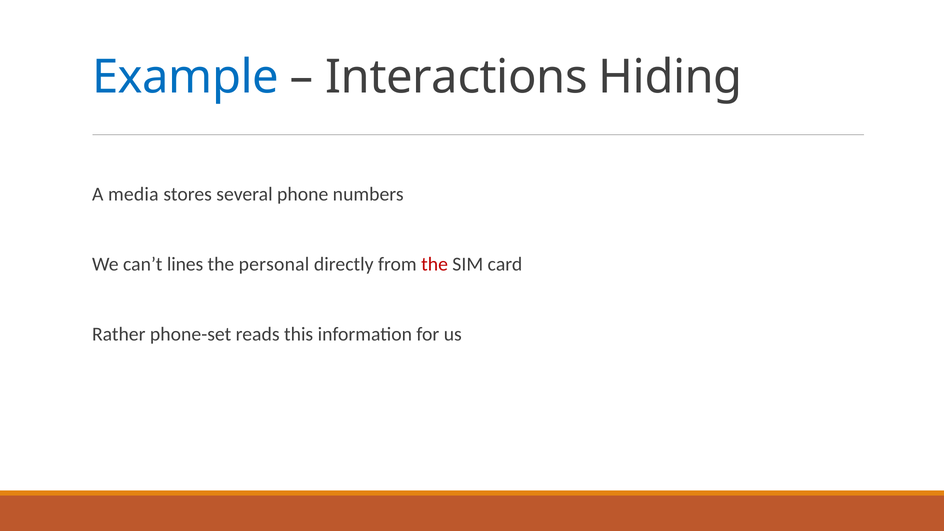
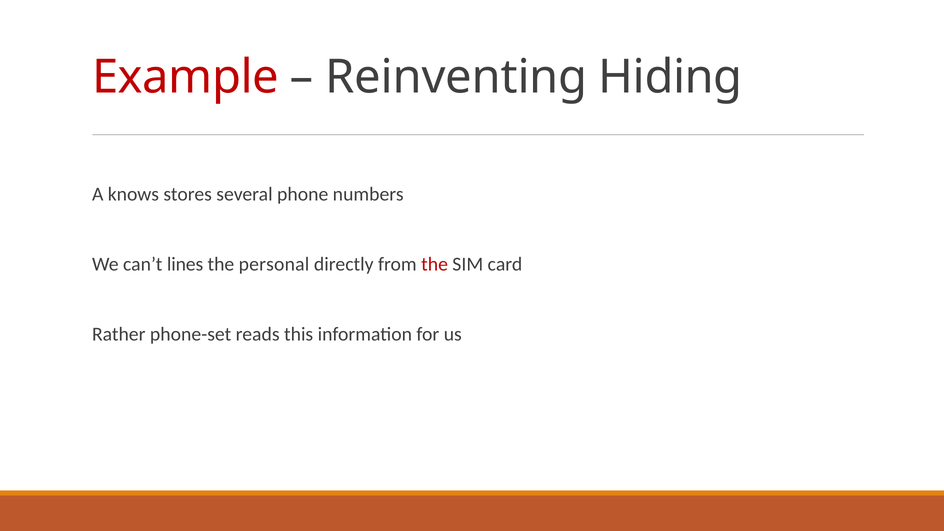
Example colour: blue -> red
Interactions: Interactions -> Reinventing
media: media -> knows
